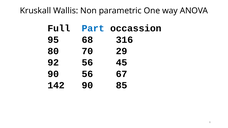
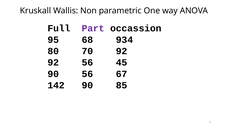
Part colour: blue -> purple
316: 316 -> 934
70 29: 29 -> 92
